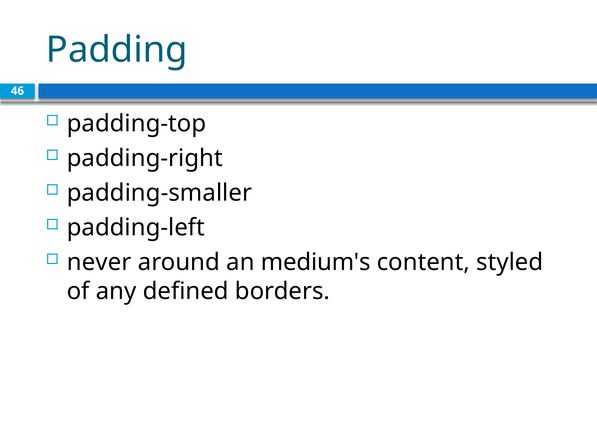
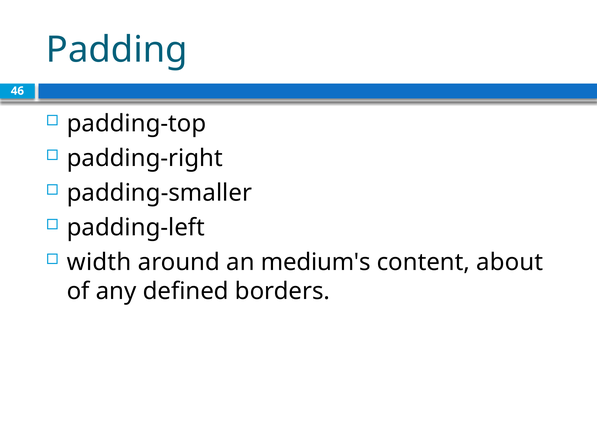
never: never -> width
styled: styled -> about
